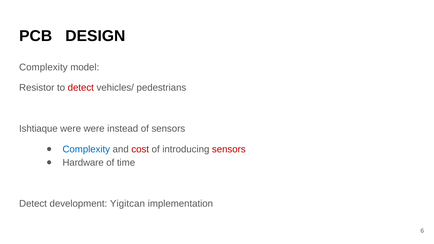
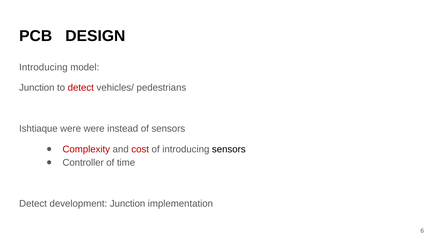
Complexity at (43, 67): Complexity -> Introducing
Resistor at (37, 88): Resistor -> Junction
Complexity at (86, 149) colour: blue -> red
sensors at (229, 149) colour: red -> black
Hardware: Hardware -> Controller
development Yigitcan: Yigitcan -> Junction
